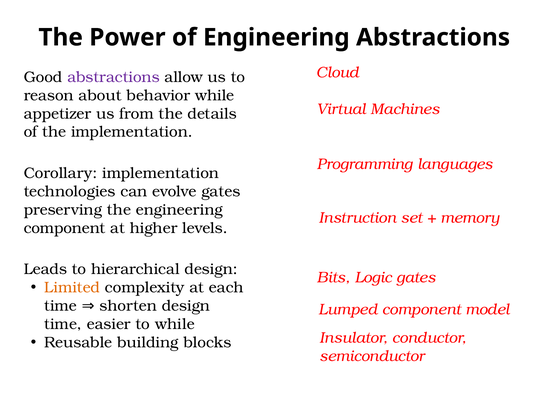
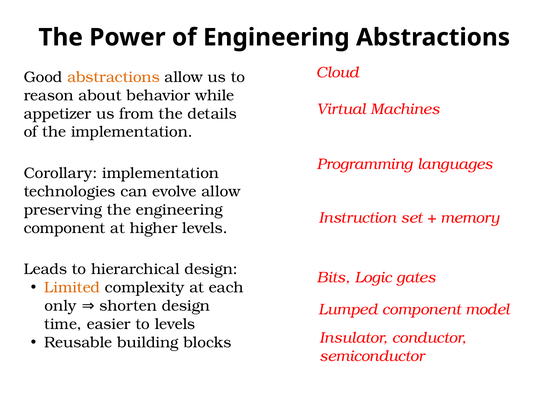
abstractions at (113, 77) colour: purple -> orange
evolve gates: gates -> allow
time at (61, 306): time -> only
to while: while -> levels
